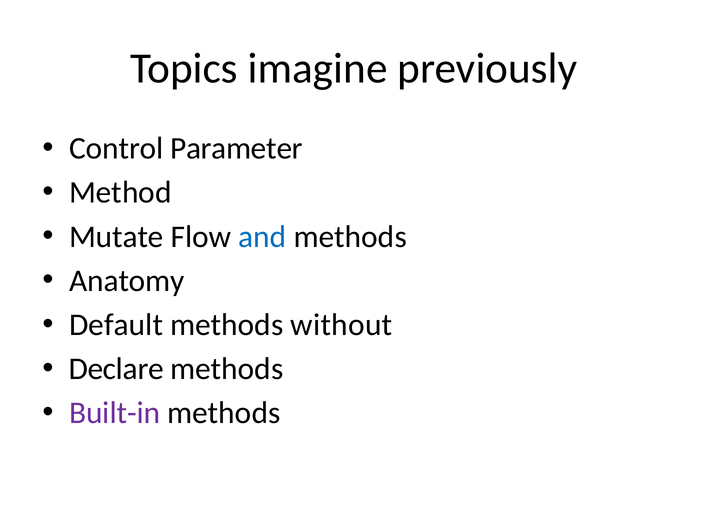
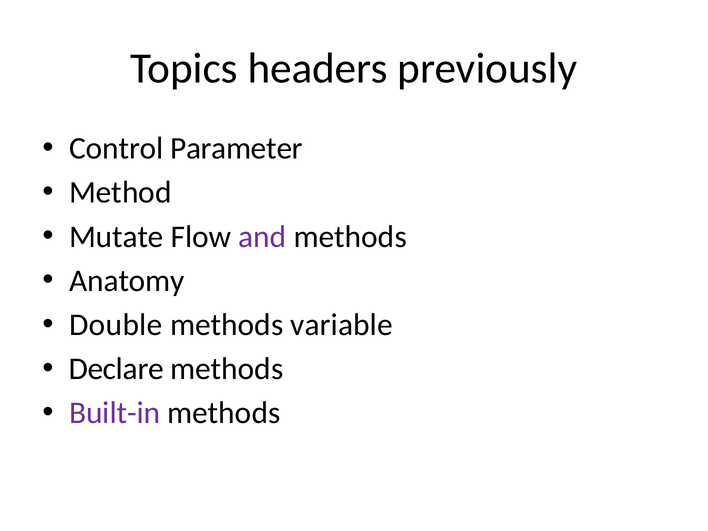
imagine: imagine -> headers
and colour: blue -> purple
Default: Default -> Double
without: without -> variable
